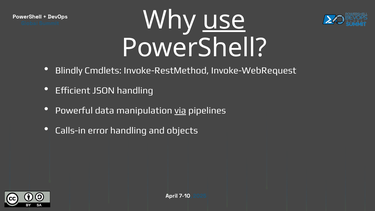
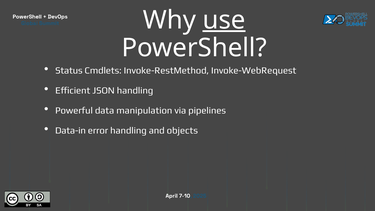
Blindly: Blindly -> Status
via underline: present -> none
Calls-in: Calls-in -> Data-in
